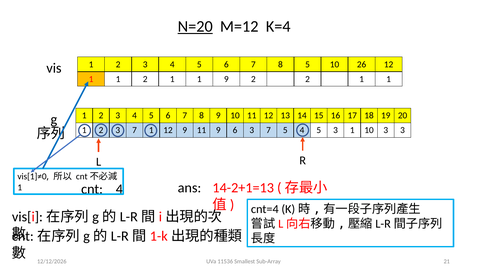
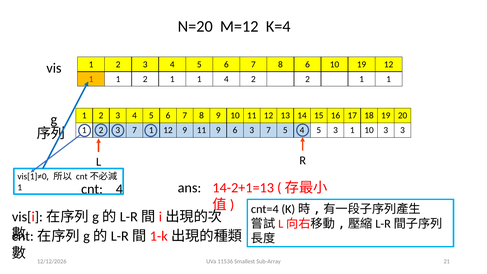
N=20 underline: present -> none
8 5: 5 -> 6
10 26: 26 -> 19
1 9: 9 -> 4
